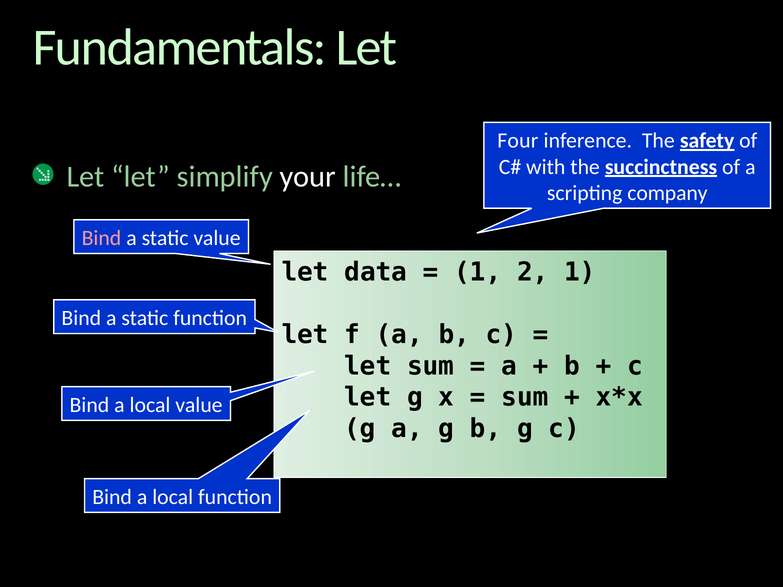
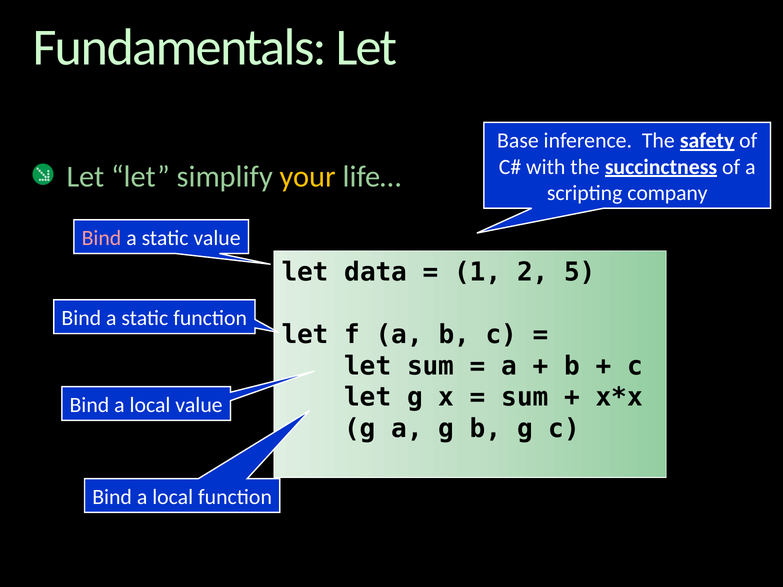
Four: Four -> Base
your colour: white -> yellow
2 1: 1 -> 5
